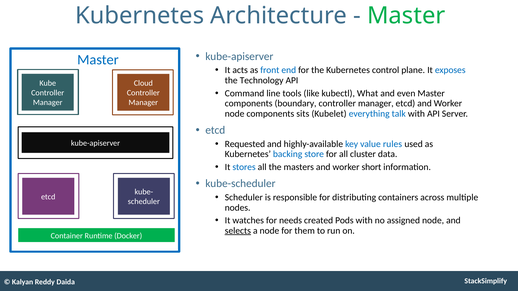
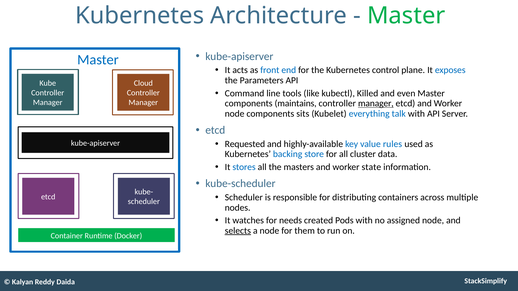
Technology: Technology -> Parameters
What: What -> Killed
boundary: boundary -> maintains
manager at (376, 104) underline: none -> present
short: short -> state
